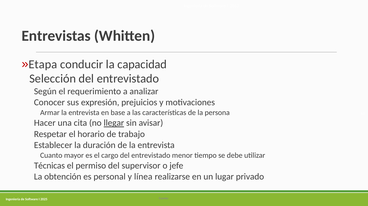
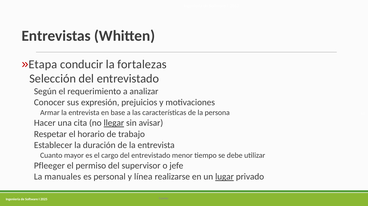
capacidad: capacidad -> fortalezas
Técnicas: Técnicas -> Pfleeger
obtención: obtención -> manuales
lugar underline: none -> present
